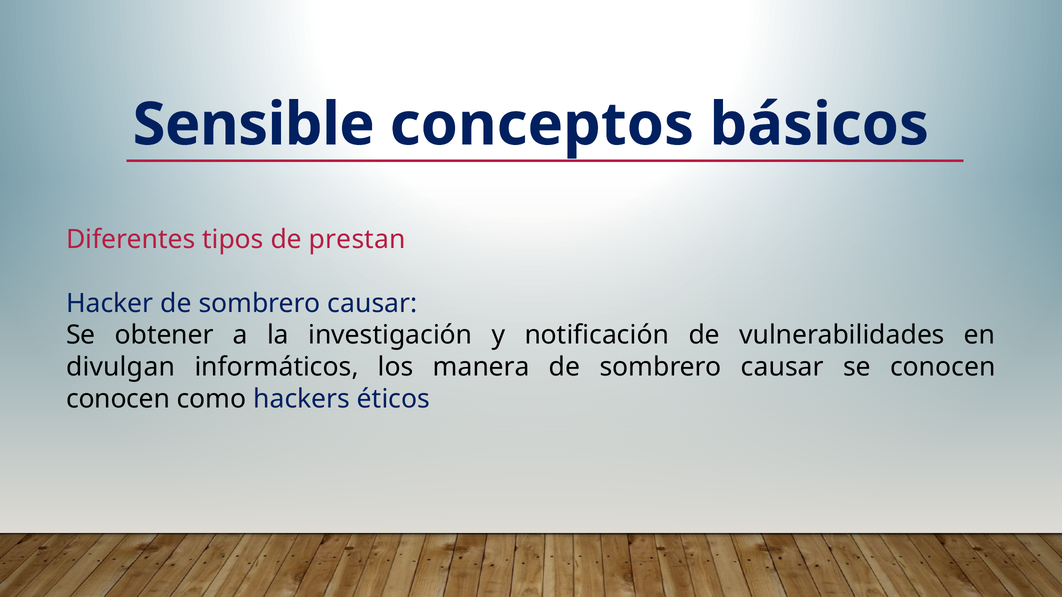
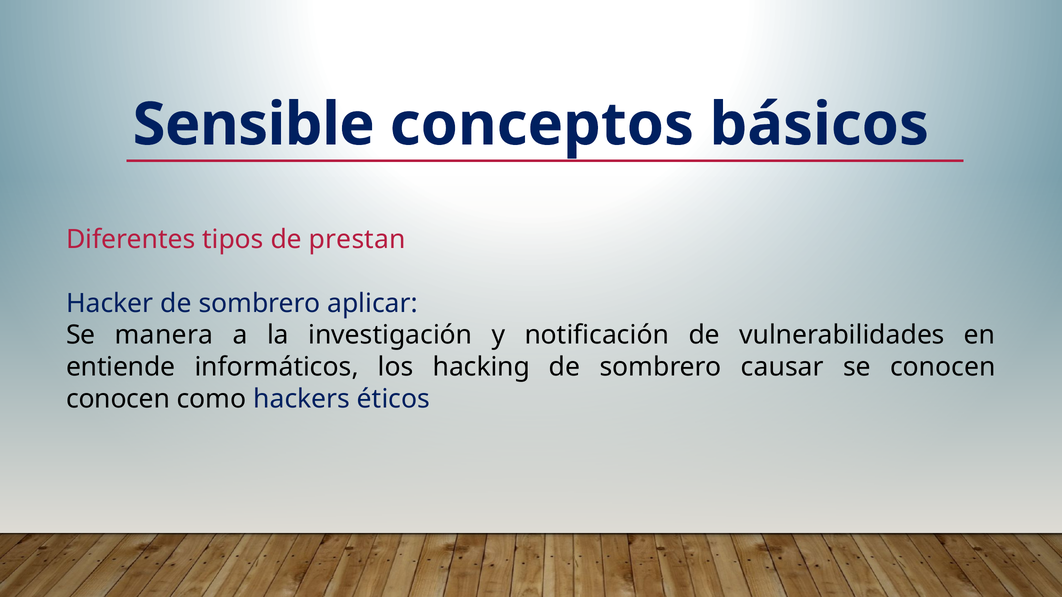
Hacker de sombrero causar: causar -> aplicar
obtener: obtener -> manera
divulgan: divulgan -> entiende
manera: manera -> hacking
